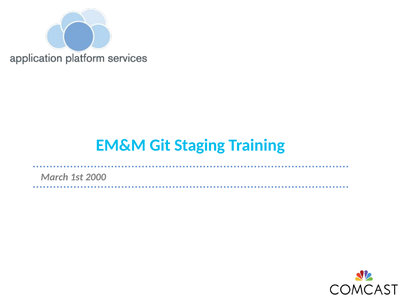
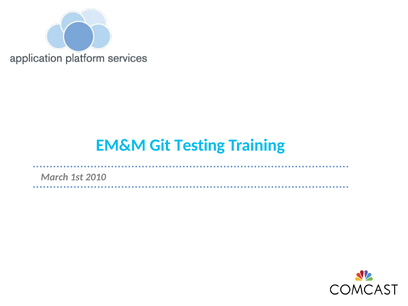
Staging: Staging -> Testing
2000: 2000 -> 2010
